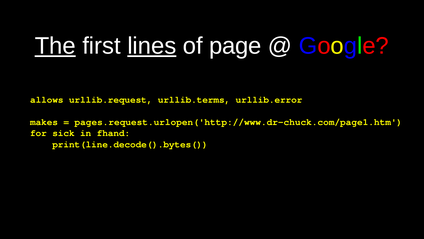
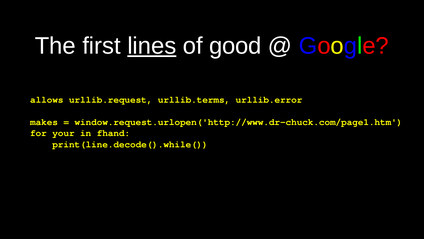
The underline: present -> none
page: page -> good
pages.request.urlopen('http://www.dr-chuck.com/page1.htm: pages.request.urlopen('http://www.dr-chuck.com/page1.htm -> window.request.urlopen('http://www.dr-chuck.com/page1.htm
sick: sick -> your
print(line.decode().bytes(: print(line.decode().bytes( -> print(line.decode().while(
